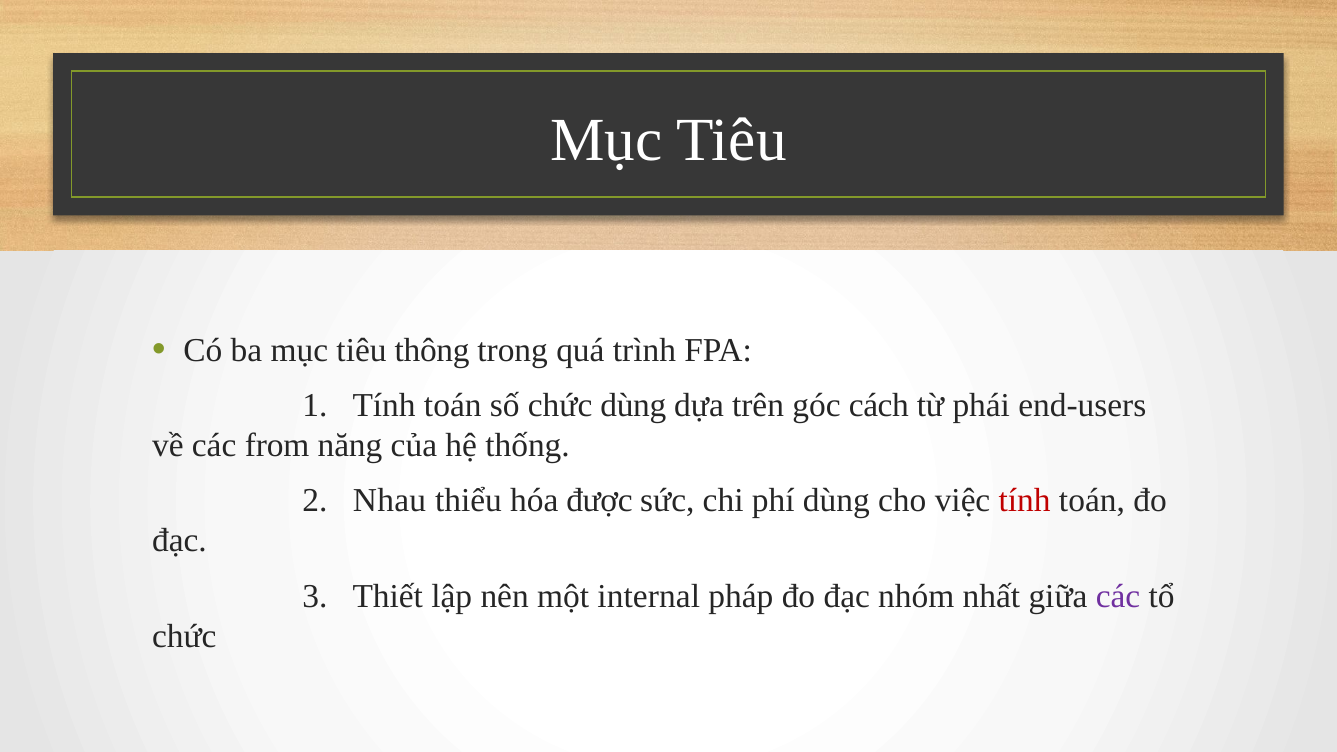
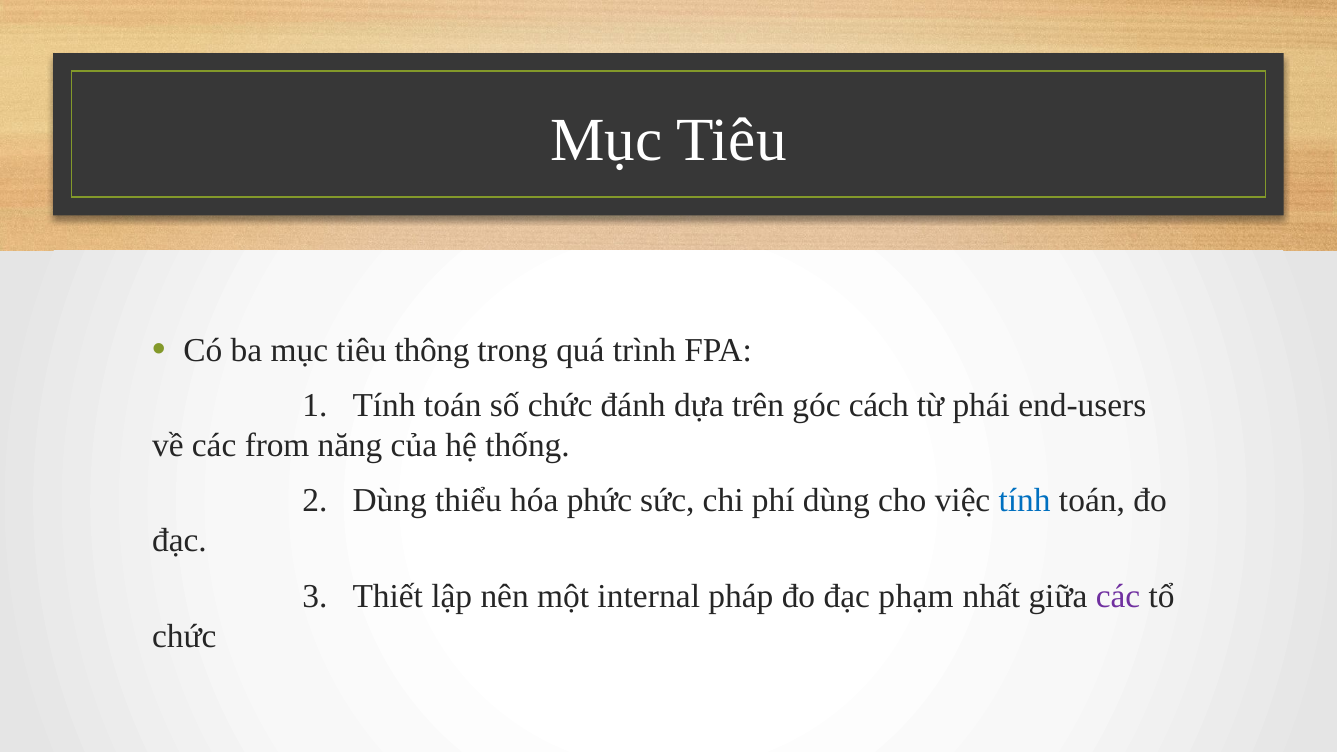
chức dùng: dùng -> đánh
2 Nhau: Nhau -> Dùng
được: được -> phức
tính at (1025, 501) colour: red -> blue
nhóm: nhóm -> phạm
